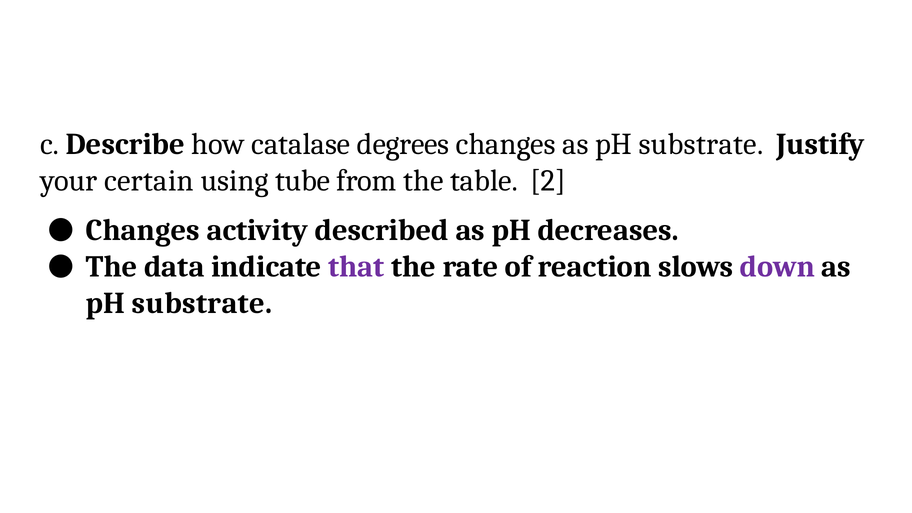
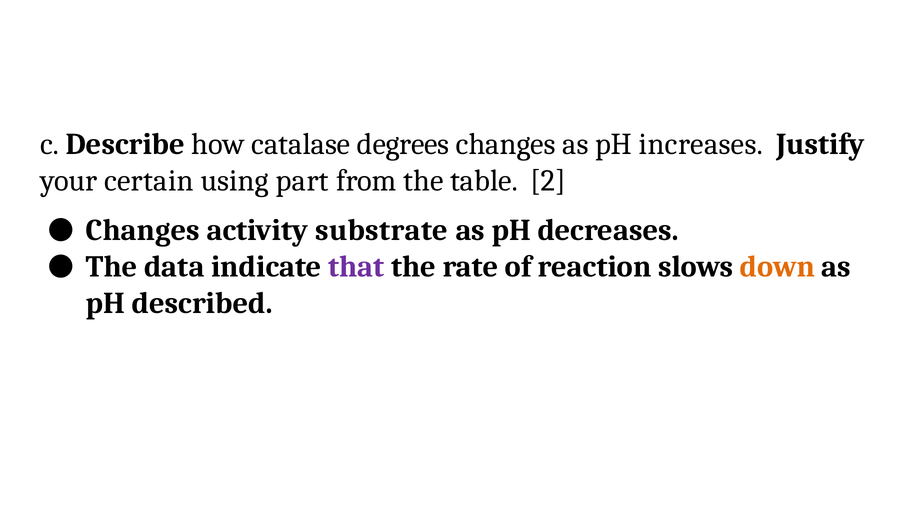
changes as pH substrate: substrate -> increases
tube: tube -> part
described: described -> substrate
down colour: purple -> orange
substrate at (202, 303): substrate -> described
